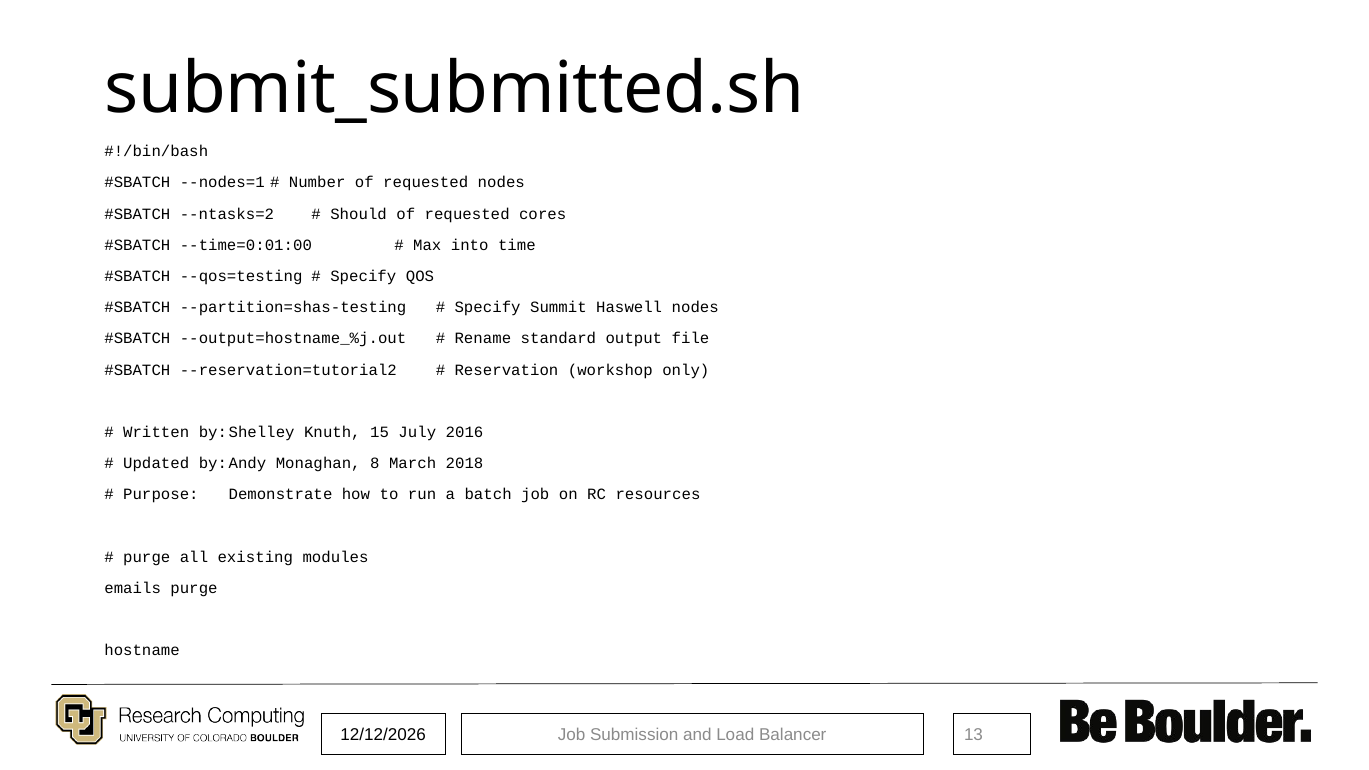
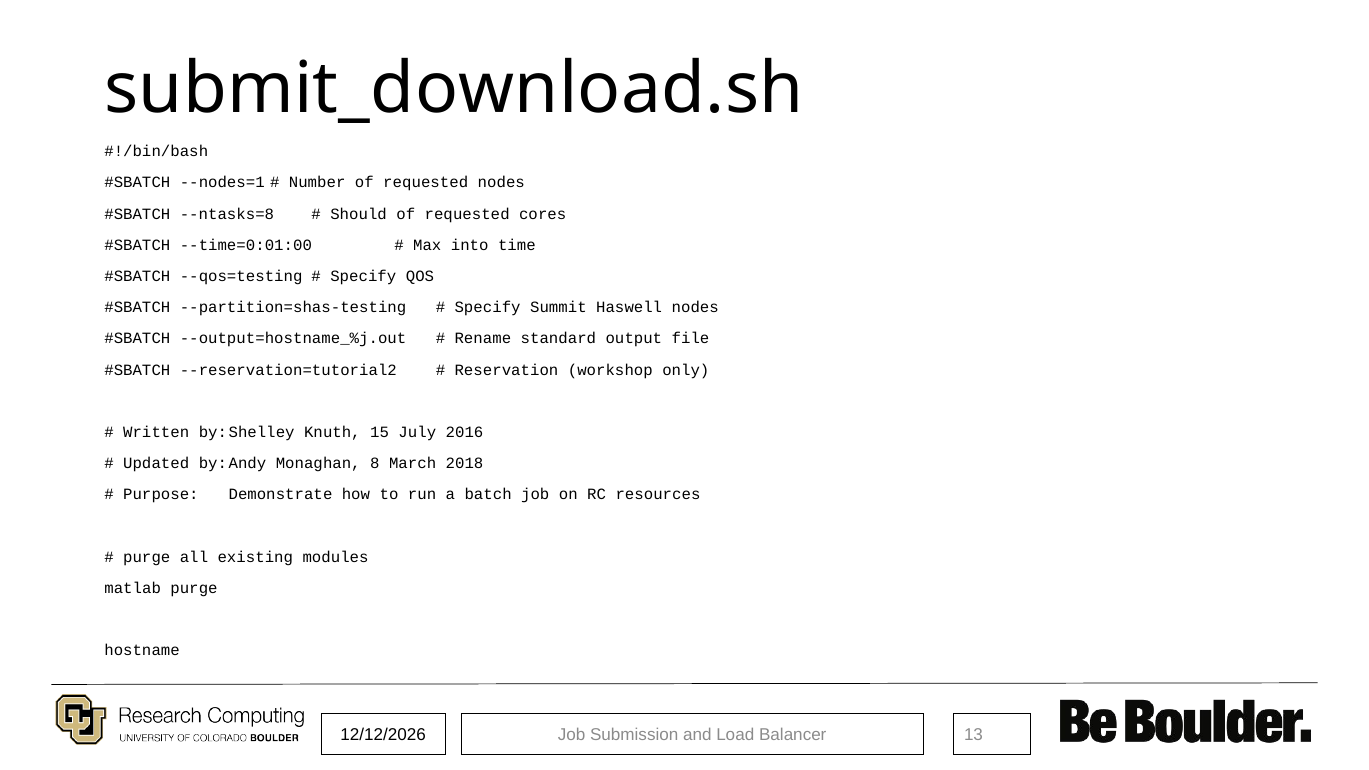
submit_submitted.sh: submit_submitted.sh -> submit_download.sh
--ntasks=2: --ntasks=2 -> --ntasks=8
emails: emails -> matlab
